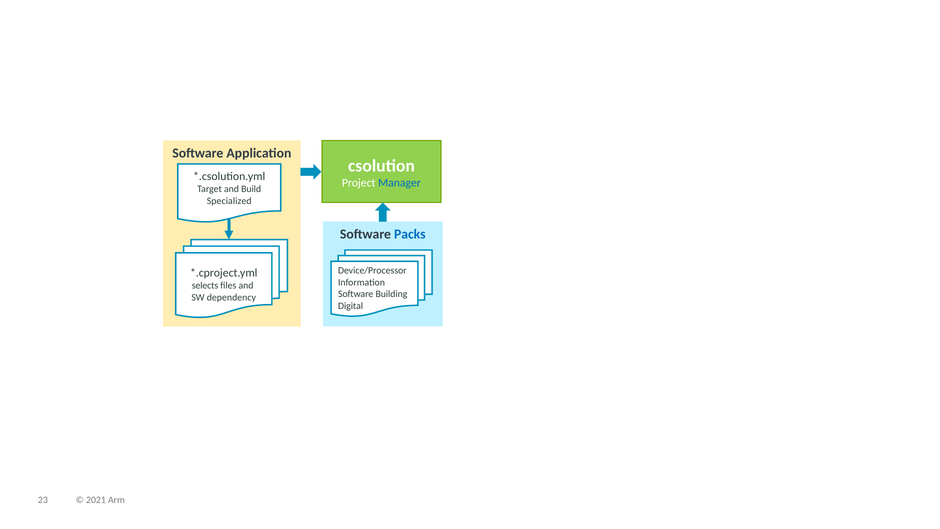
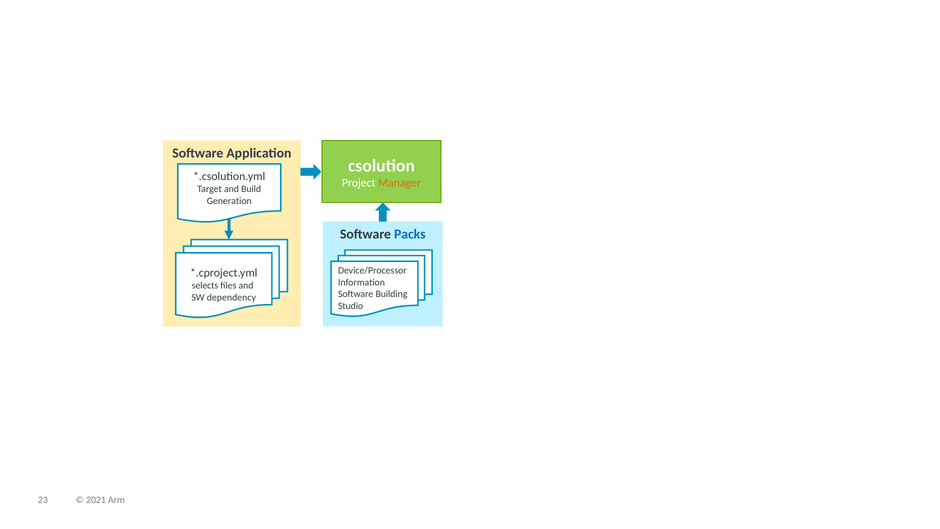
Manager colour: blue -> orange
Specialized: Specialized -> Generation
Digital: Digital -> Studio
